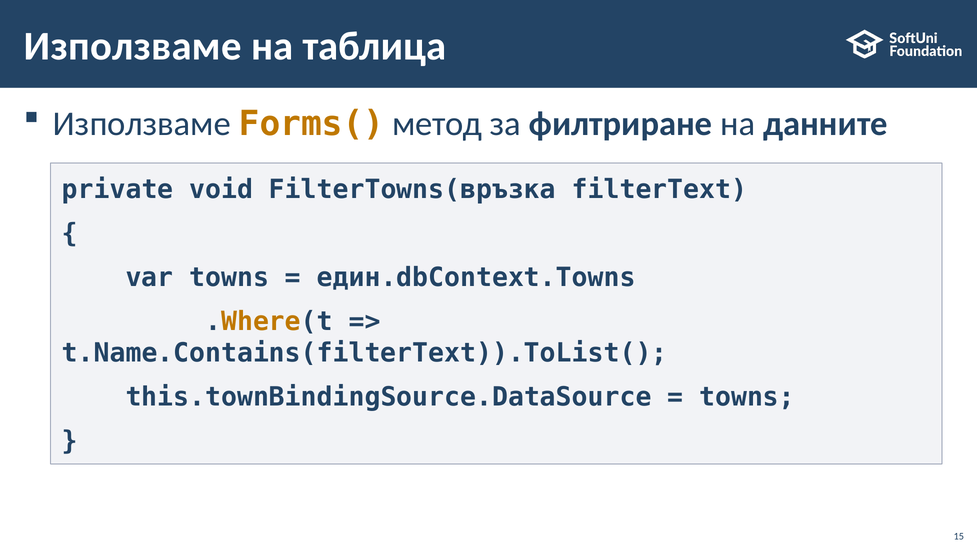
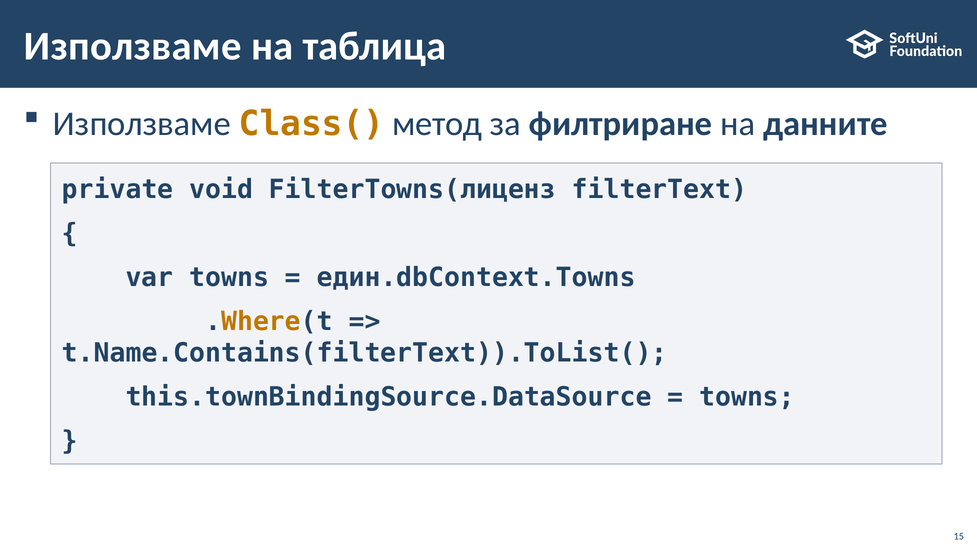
Forms(: Forms( -> Class(
FilterTowns(връзка: FilterTowns(връзка -> FilterTowns(лиценз
